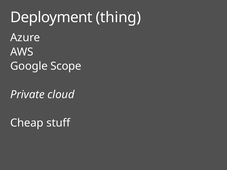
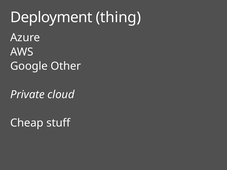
Scope: Scope -> Other
